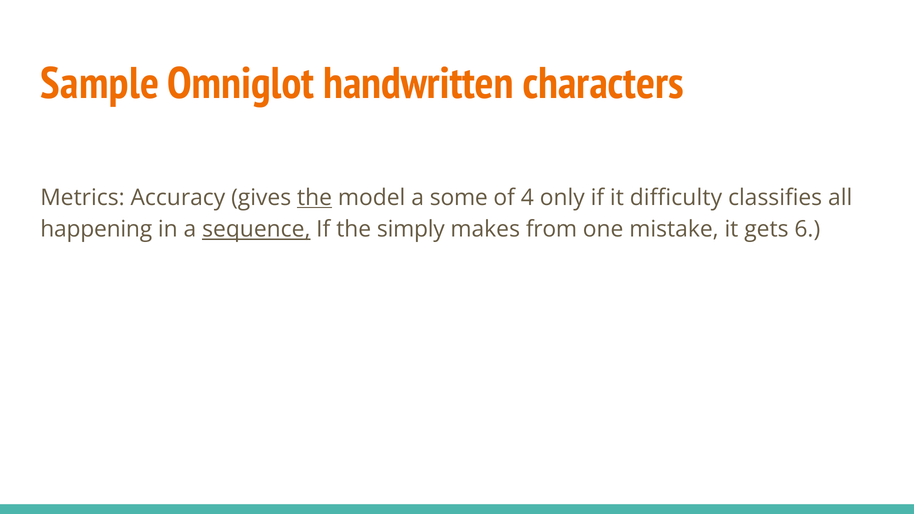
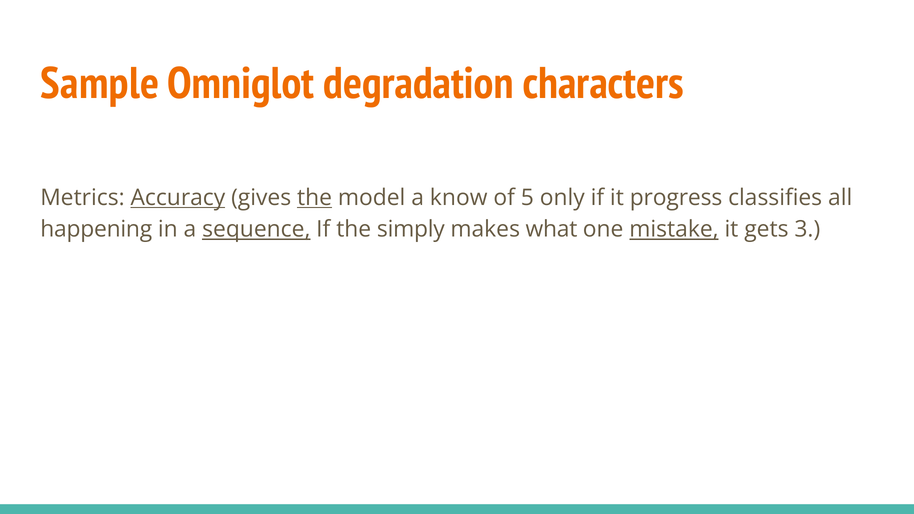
handwritten: handwritten -> degradation
Accuracy underline: none -> present
some: some -> know
4: 4 -> 5
difficulty: difficulty -> progress
from: from -> what
mistake underline: none -> present
6: 6 -> 3
